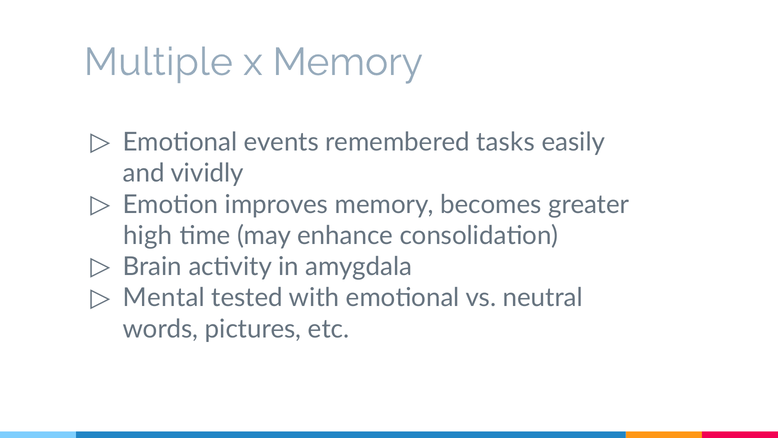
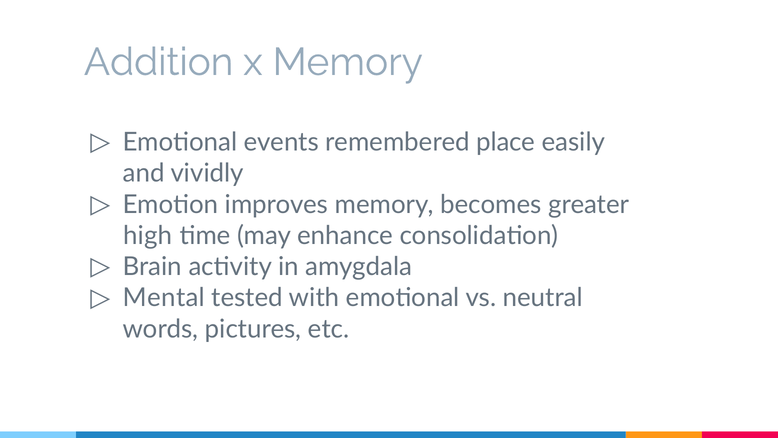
Multiple: Multiple -> Addition
tasks: tasks -> place
